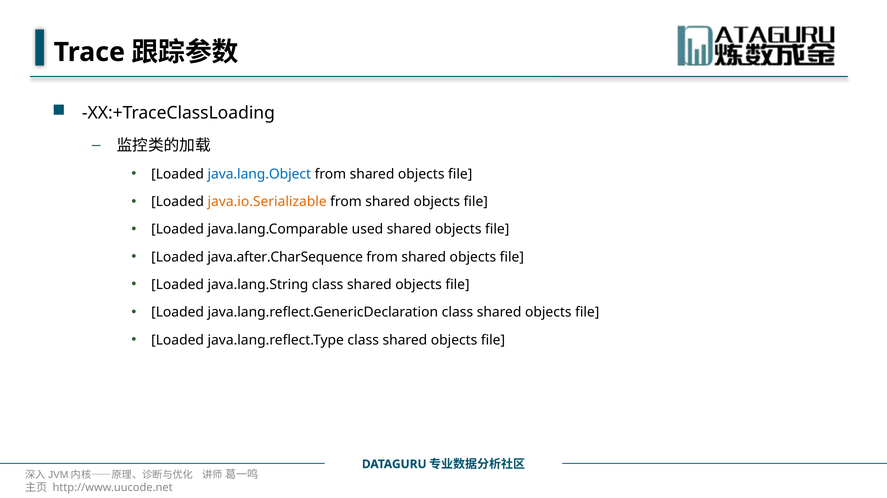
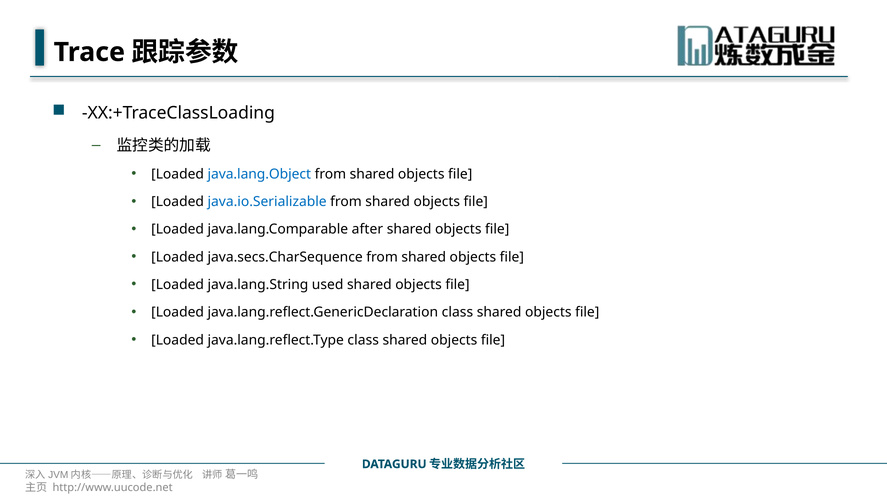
java.io.Serializable colour: orange -> blue
used: used -> after
java.after.CharSequence: java.after.CharSequence -> java.secs.CharSequence
java.lang.String class: class -> used
